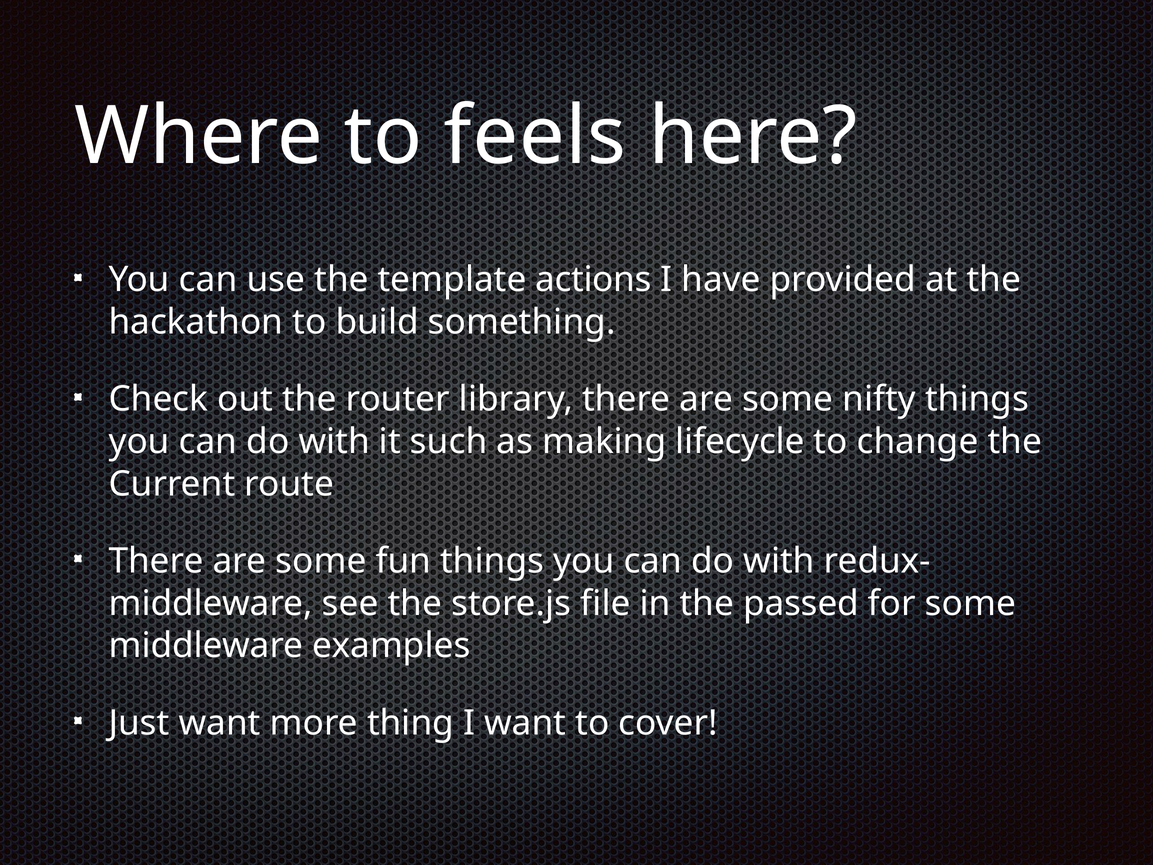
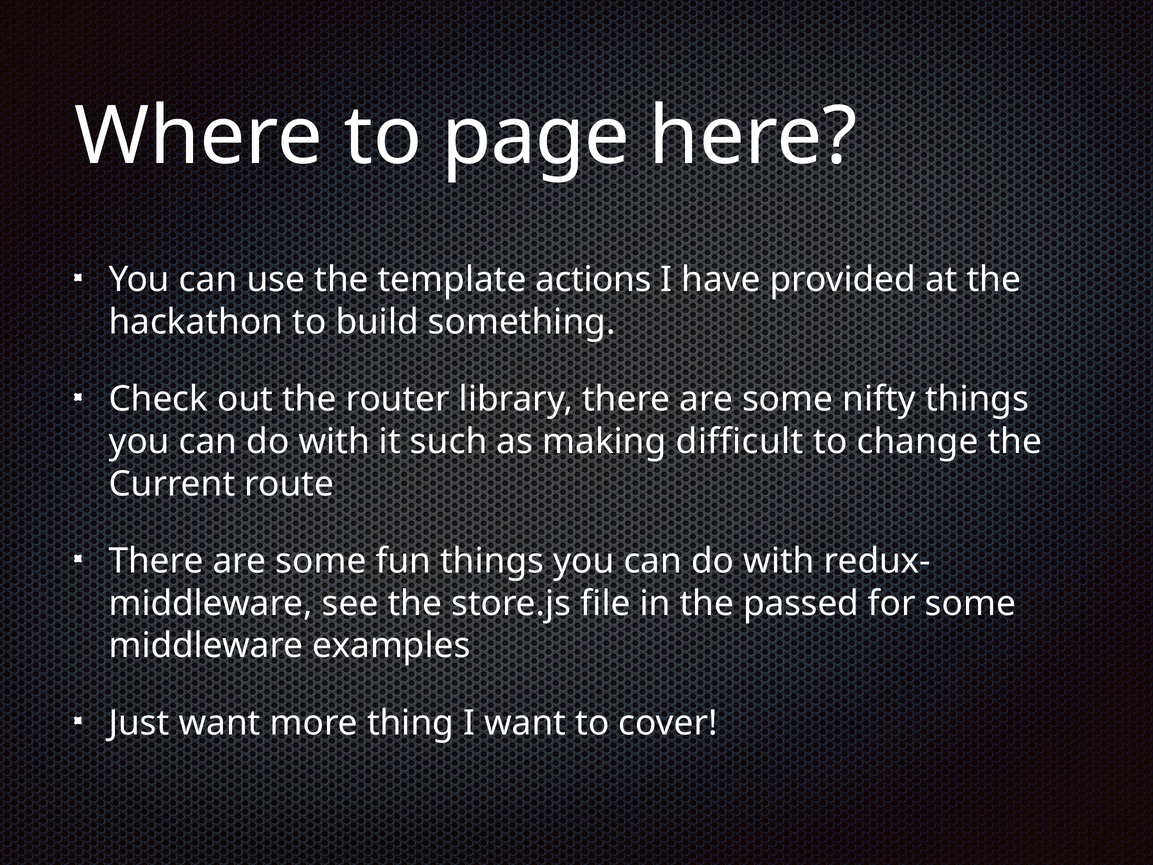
feels: feels -> page
lifecycle: lifecycle -> difficult
